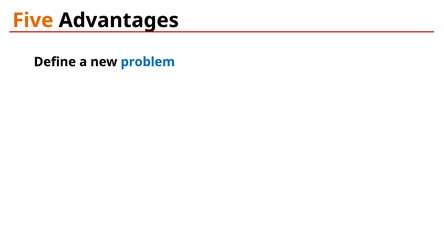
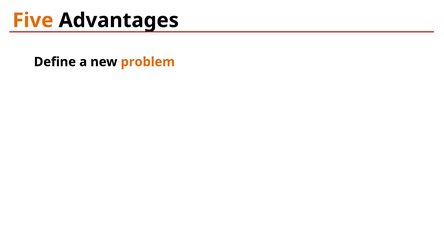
problem colour: blue -> orange
